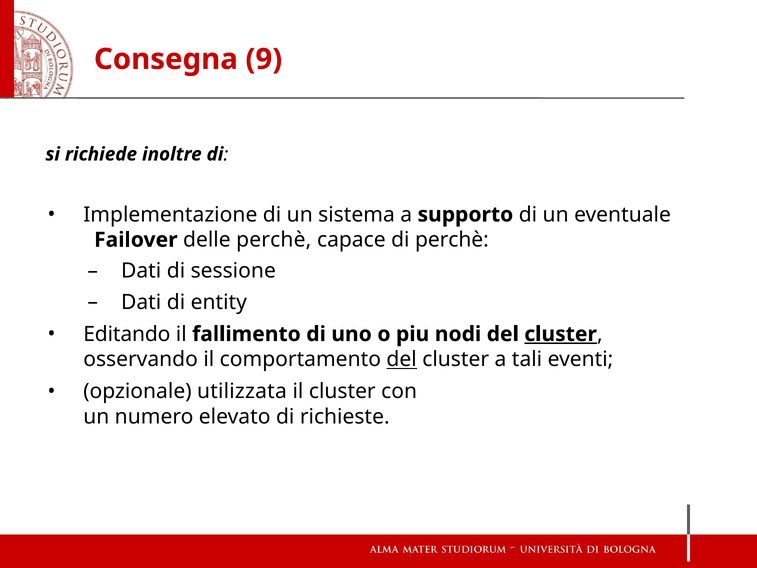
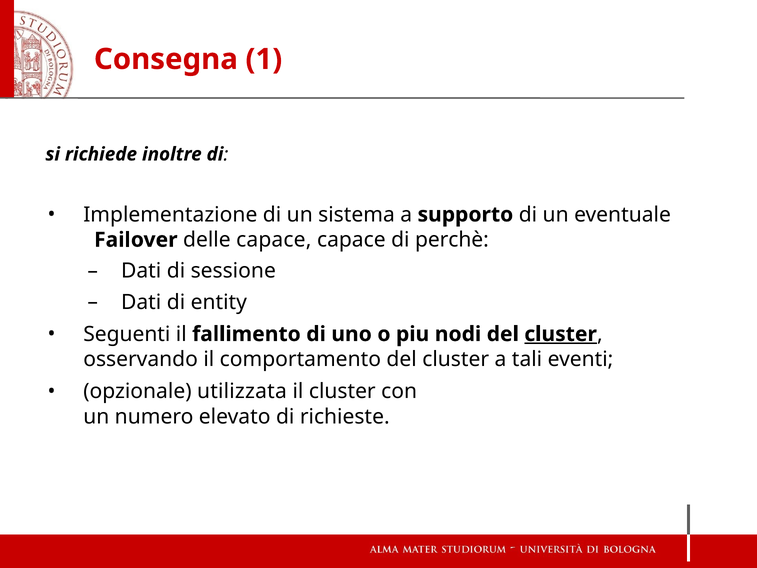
9: 9 -> 1
delle perchè: perchè -> capace
Editando: Editando -> Seguenti
del at (402, 359) underline: present -> none
